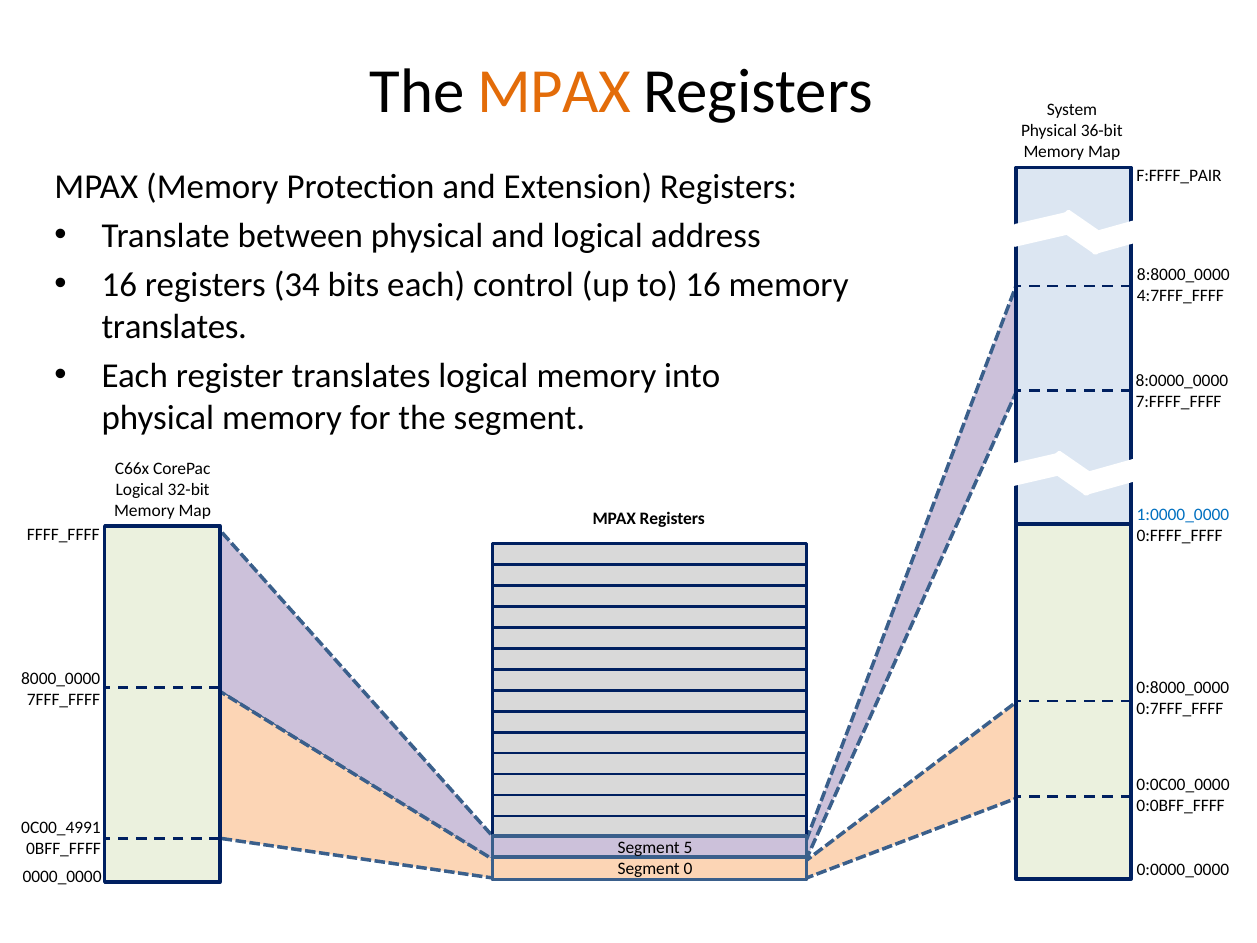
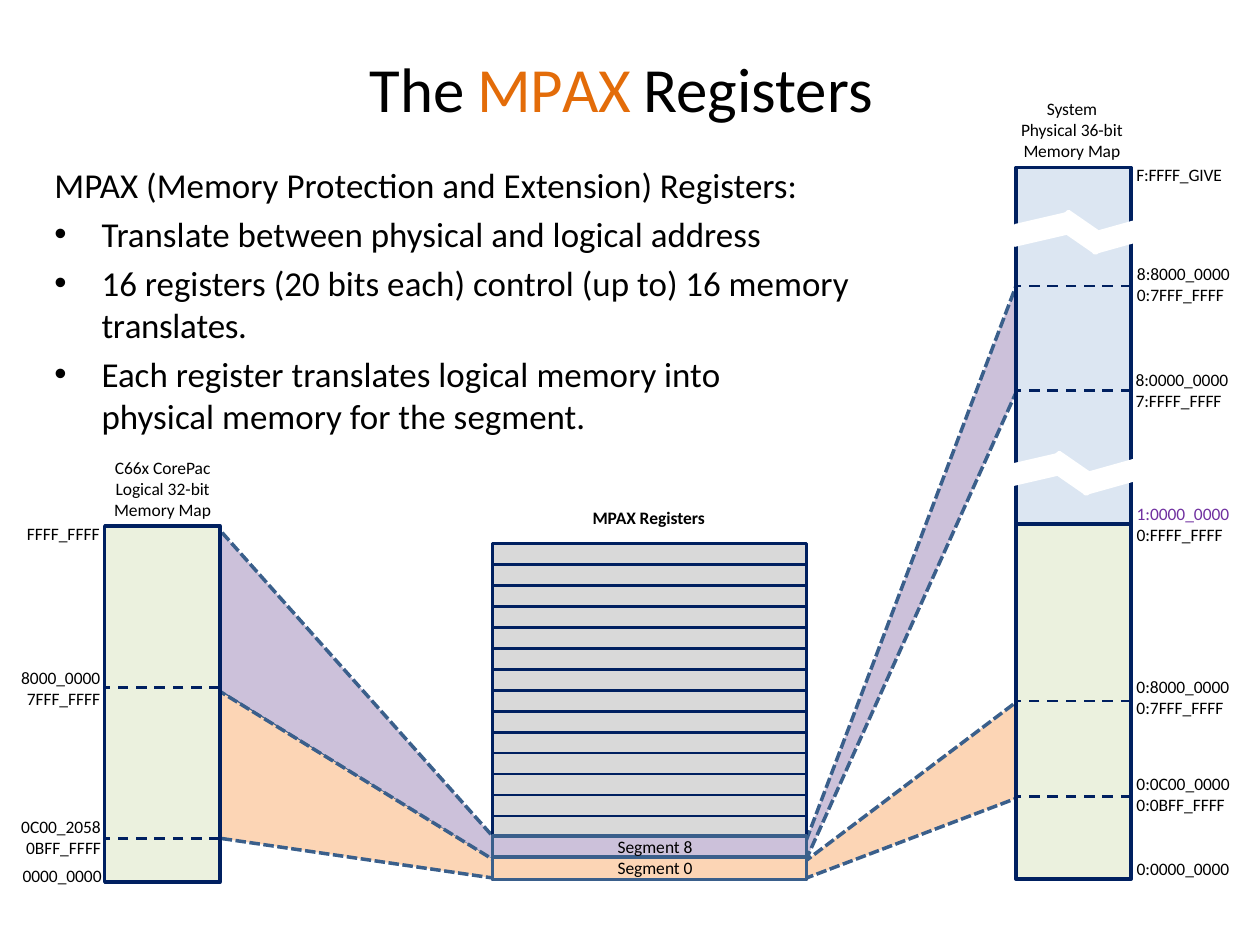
F:FFFF_PAIR: F:FFFF_PAIR -> F:FFFF_GIVE
34: 34 -> 20
4:7FFF_FFFF at (1180, 295): 4:7FFF_FFFF -> 0:7FFF_FFFF
1:0000_0000 colour: blue -> purple
0C00_4991: 0C00_4991 -> 0C00_2058
5: 5 -> 8
